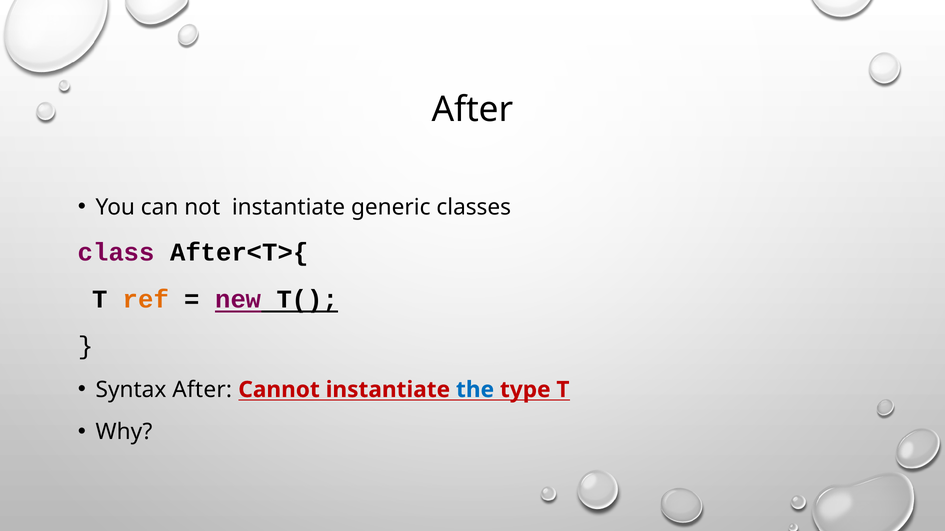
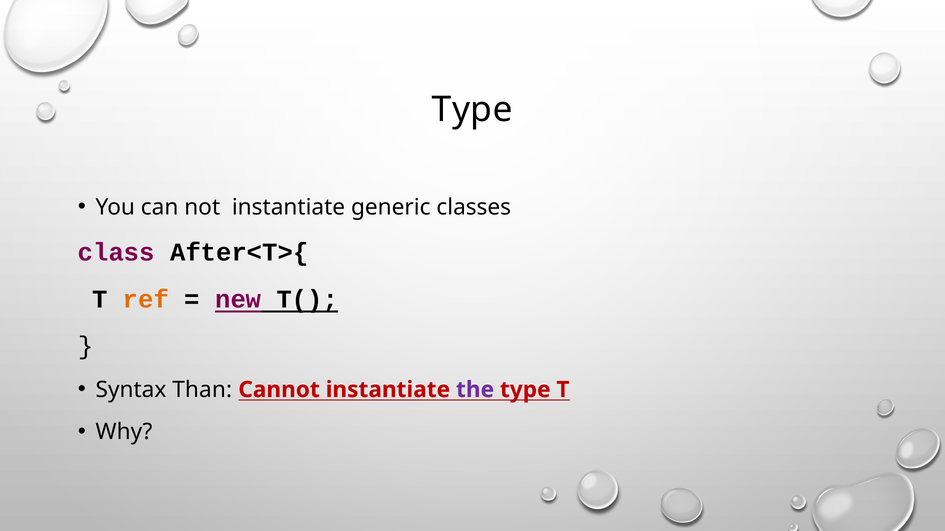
After at (473, 110): After -> Type
Syntax After: After -> Than
the colour: blue -> purple
